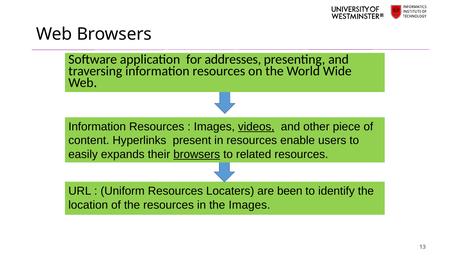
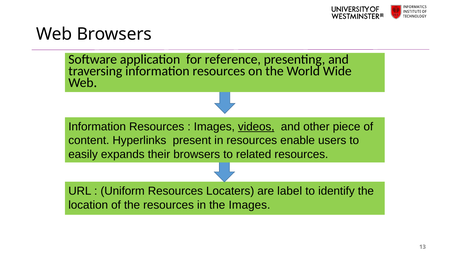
addresses: addresses -> reference
browsers at (197, 154) underline: present -> none
been: been -> label
